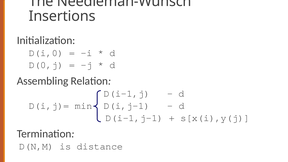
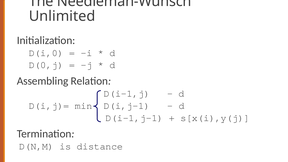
Insertions: Insertions -> Unlimited
